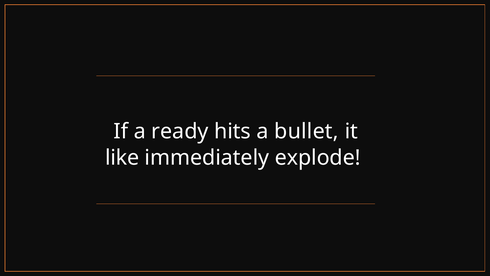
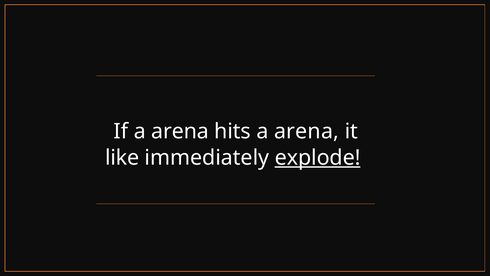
If a ready: ready -> arena
hits a bullet: bullet -> arena
explode underline: none -> present
